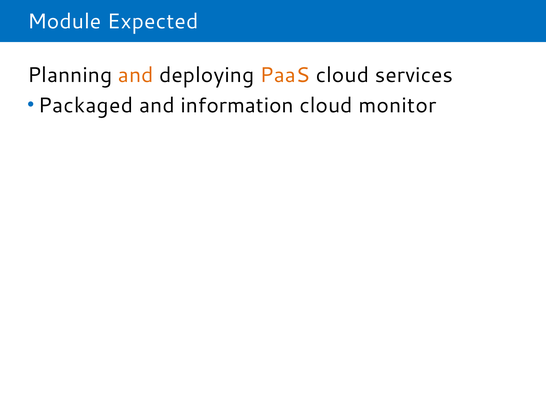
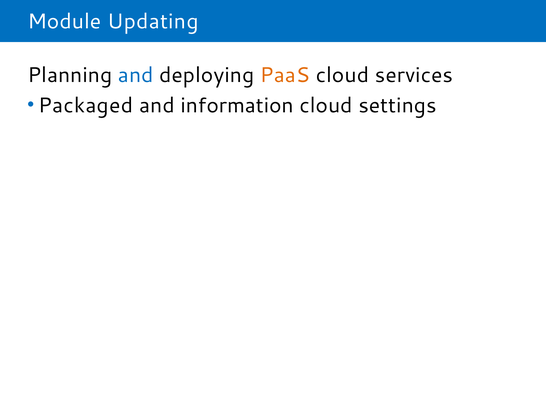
Expected: Expected -> Updating
and at (136, 75) colour: orange -> blue
monitor: monitor -> settings
